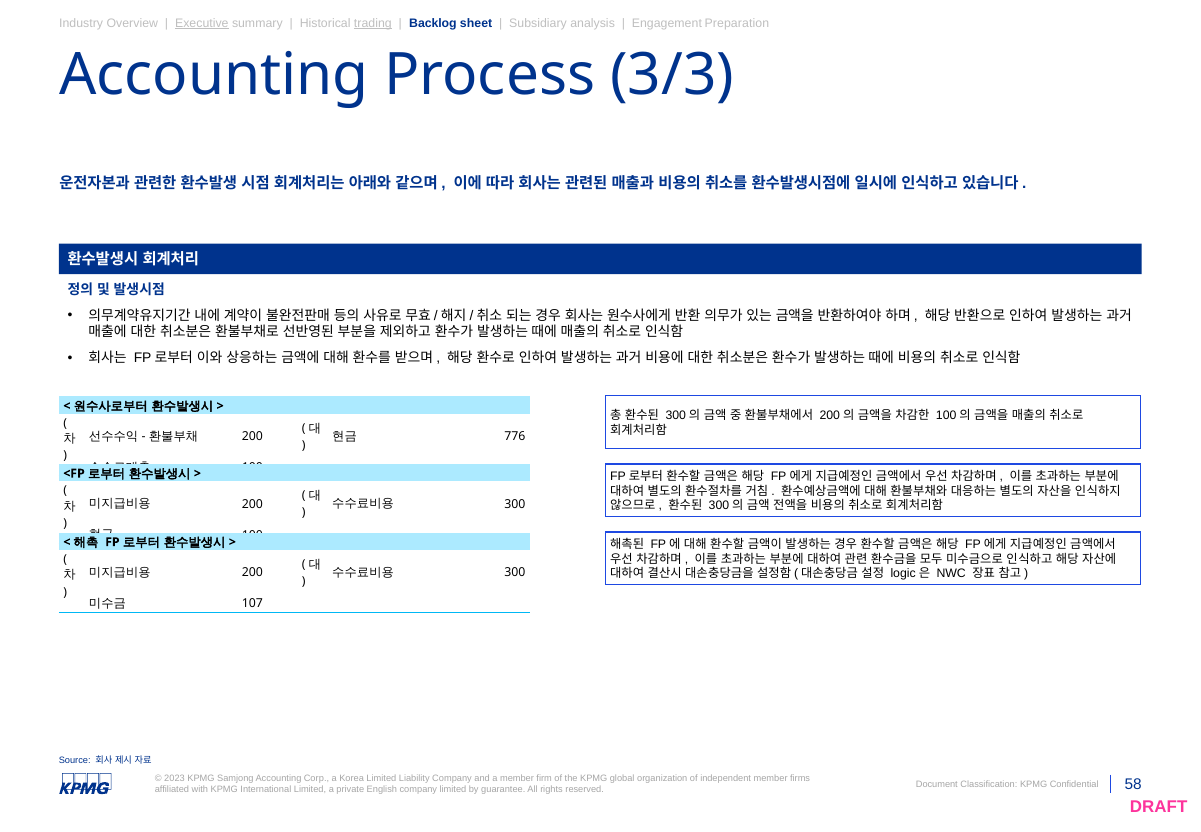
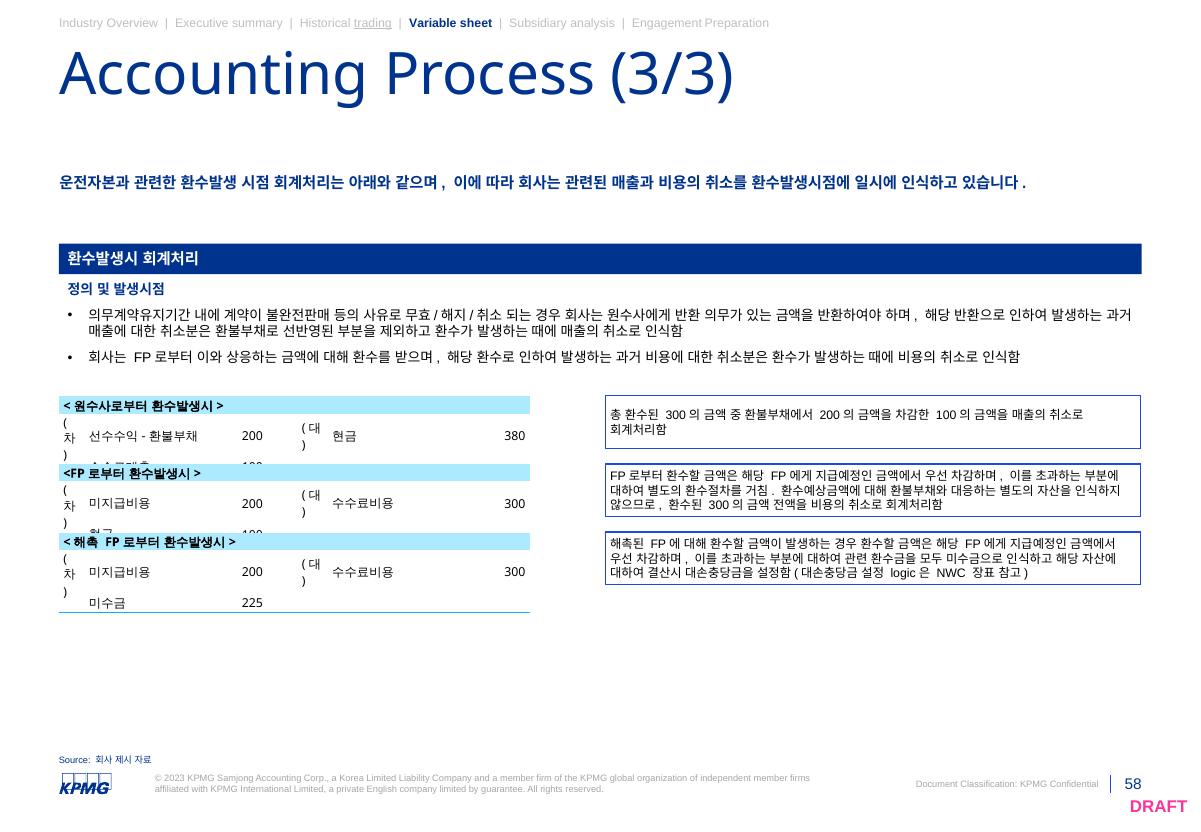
Executive underline: present -> none
Backlog: Backlog -> Variable
776: 776 -> 380
107: 107 -> 225
